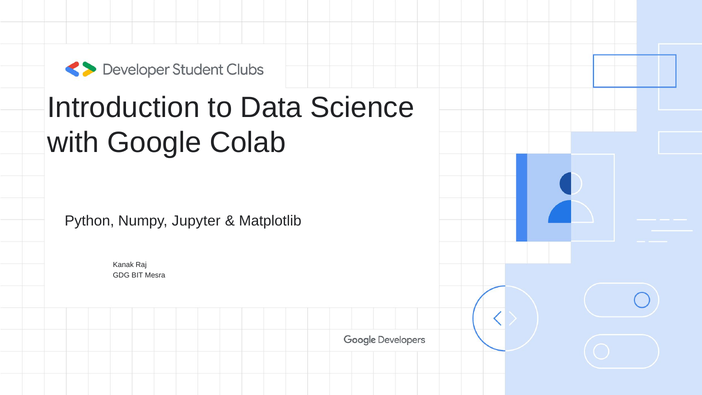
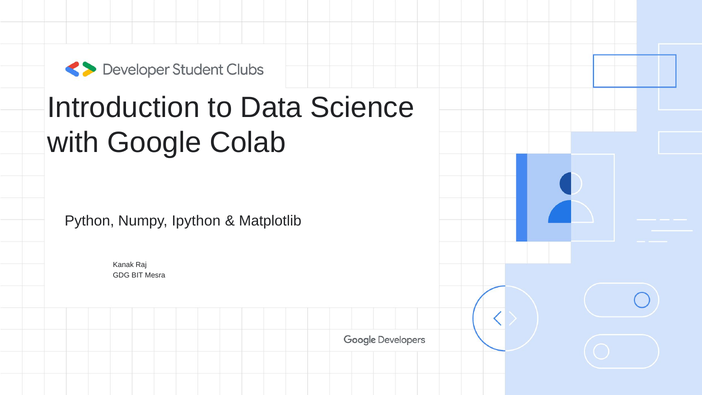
Jupyter: Jupyter -> Ipython
